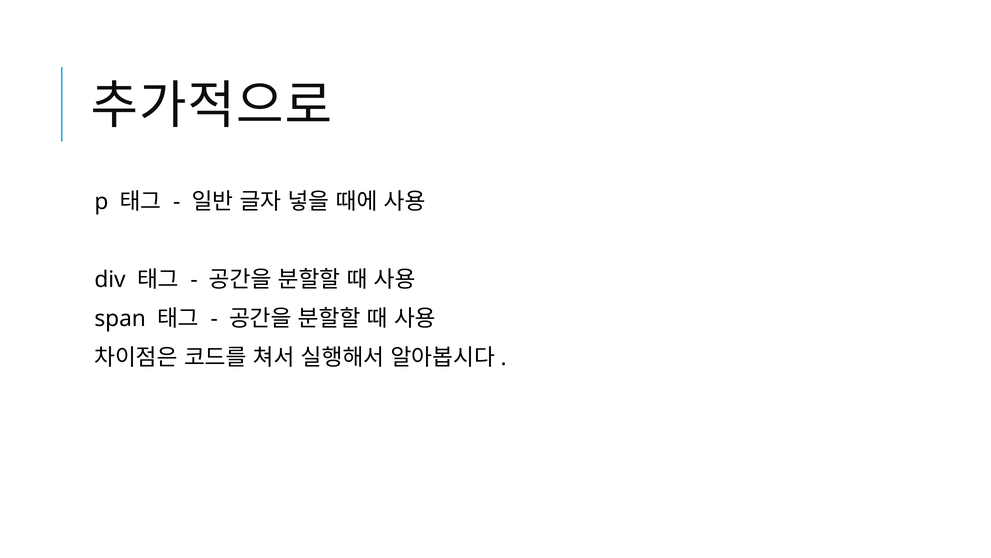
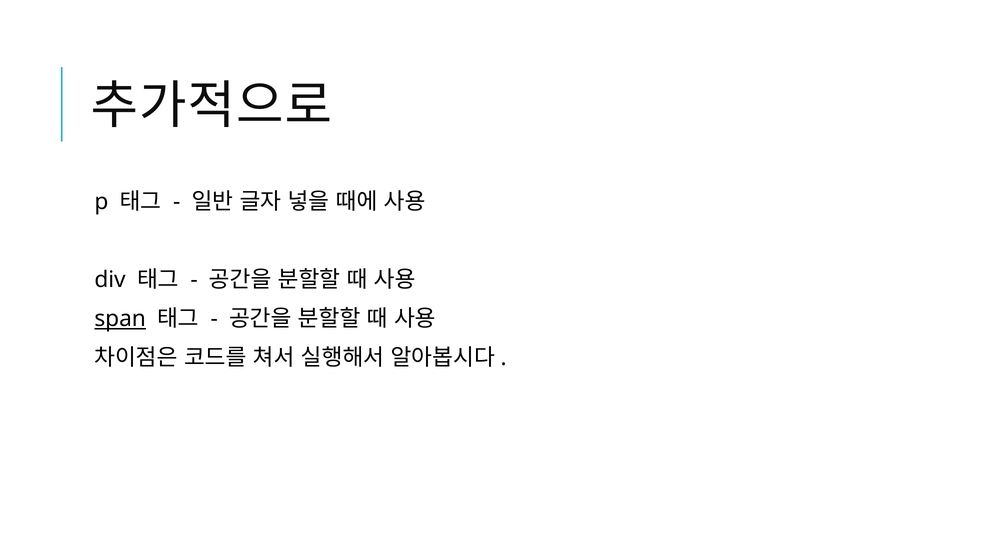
span underline: none -> present
